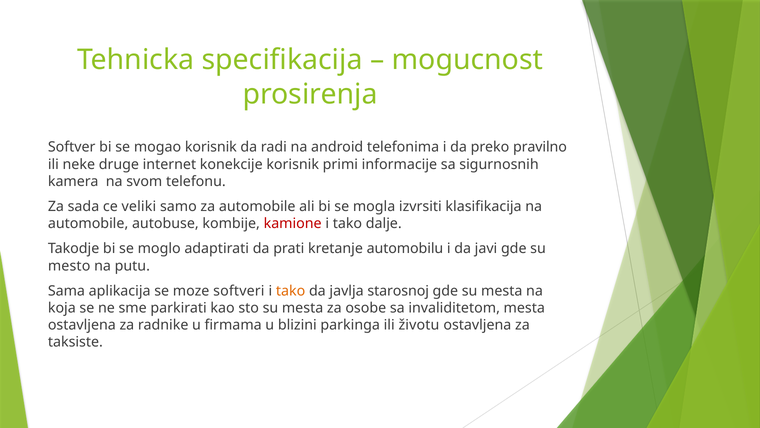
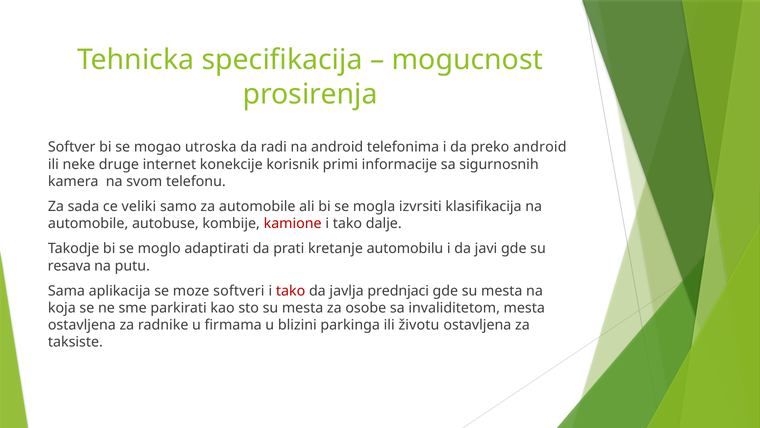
mogao korisnik: korisnik -> utroska
preko pravilno: pravilno -> android
mesto: mesto -> resava
tako at (291, 291) colour: orange -> red
starosnoj: starosnoj -> prednjaci
